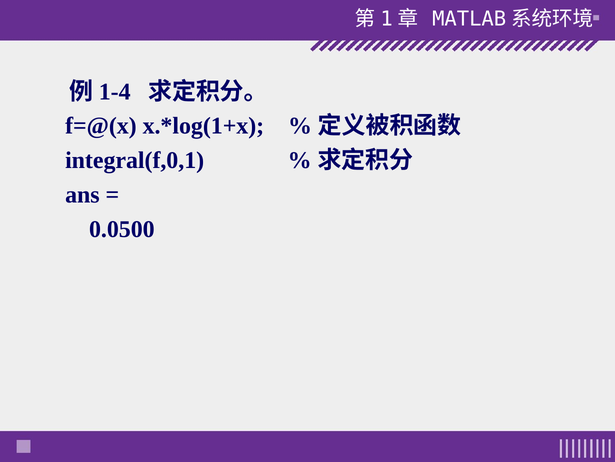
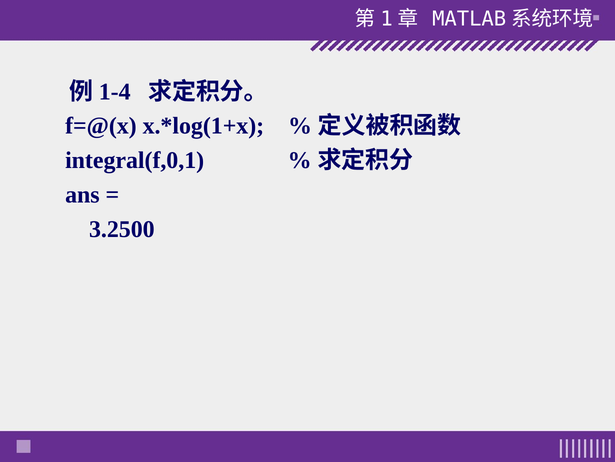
0.0500: 0.0500 -> 3.2500
